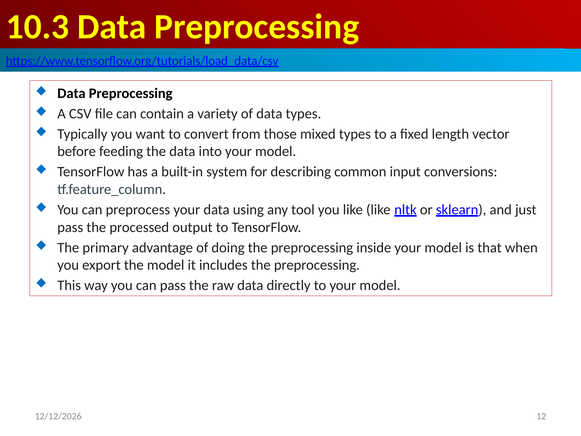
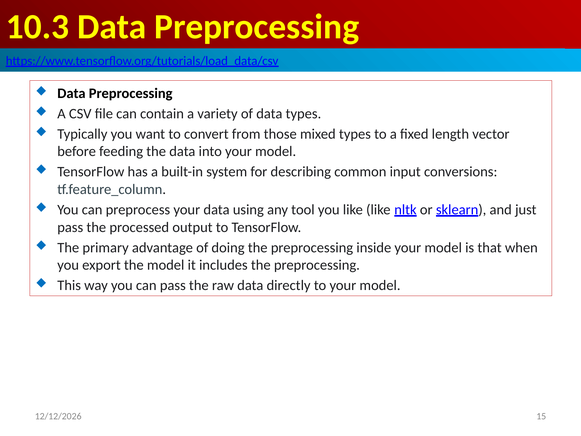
12: 12 -> 15
